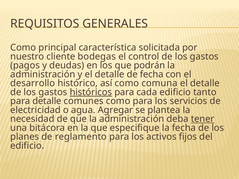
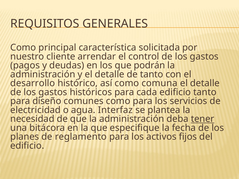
bodegas: bodegas -> arrendar
de fecha: fecha -> tanto
históricos underline: present -> none
para detalle: detalle -> diseño
Agregar: Agregar -> Interfaz
